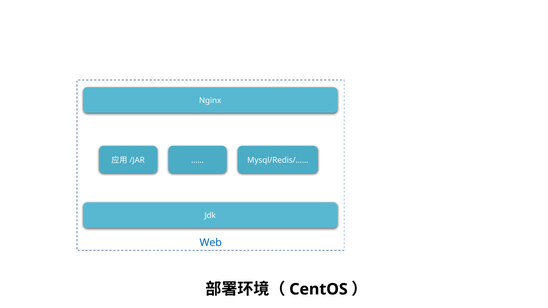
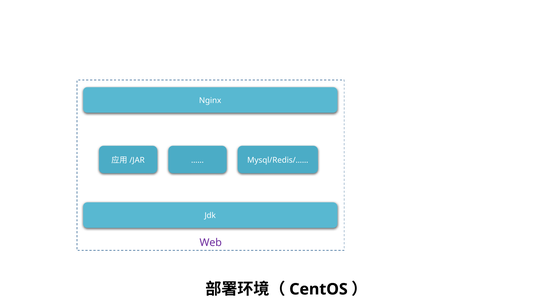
Web colour: blue -> purple
